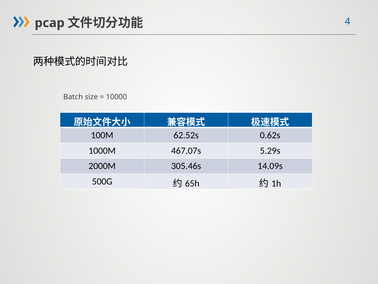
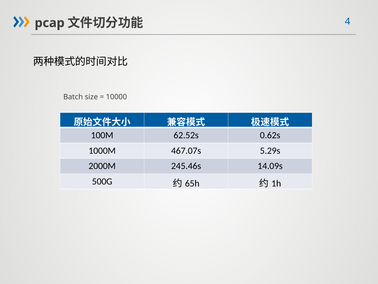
305.46s: 305.46s -> 245.46s
